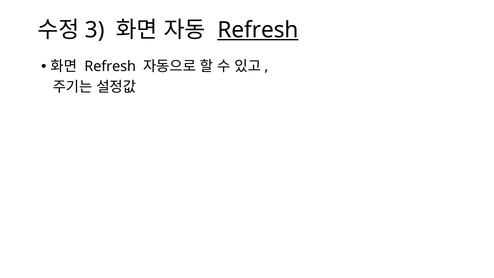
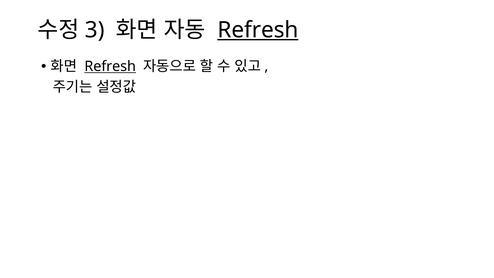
Refresh at (110, 66) underline: none -> present
